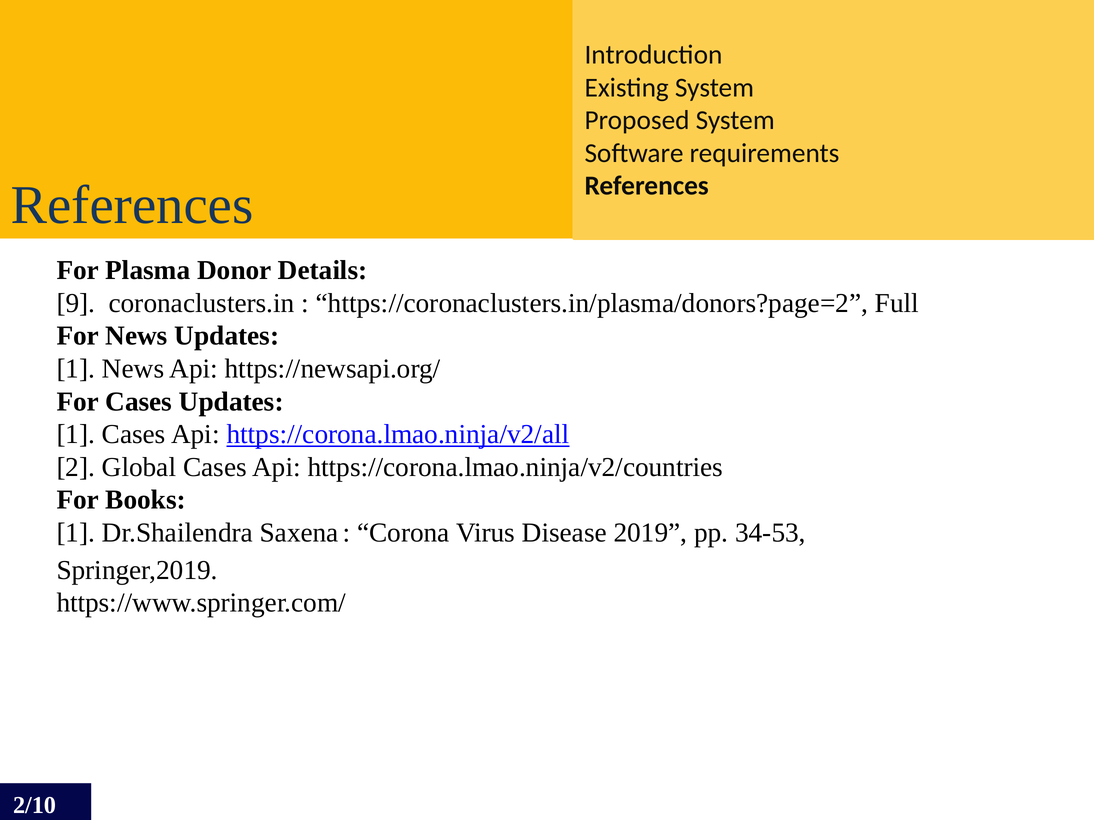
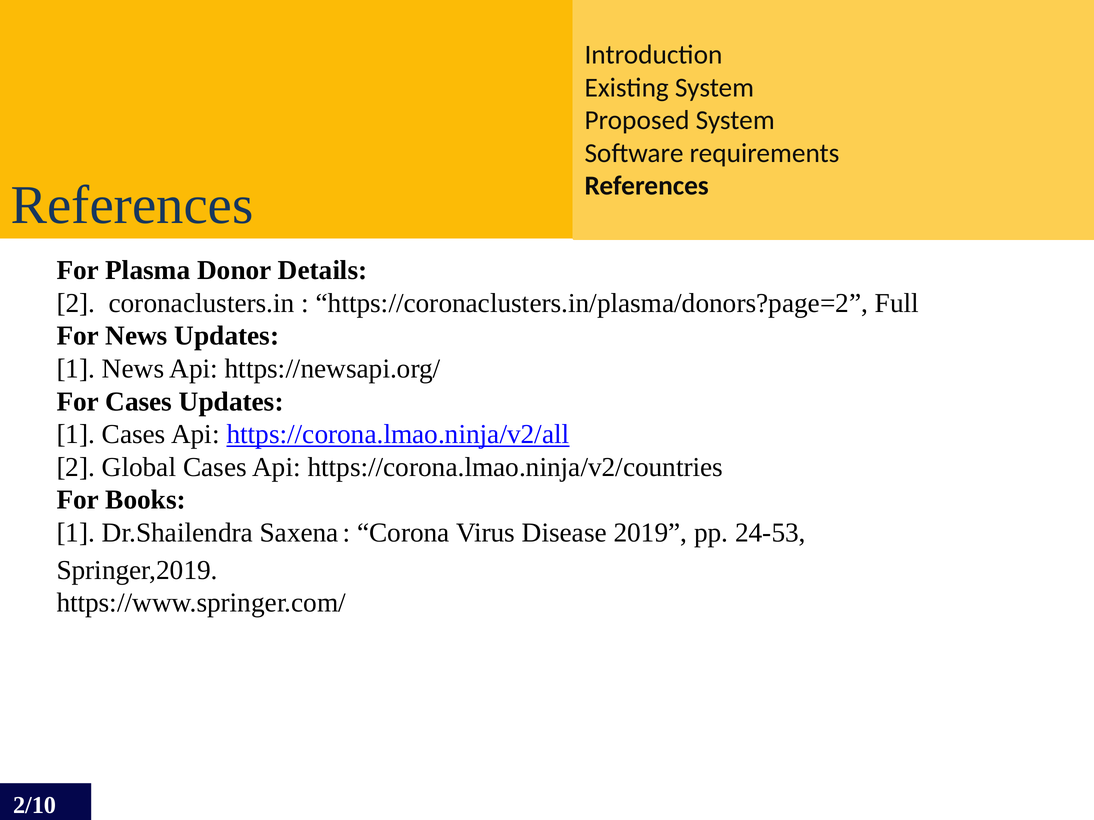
9 at (76, 303): 9 -> 2
34-53: 34-53 -> 24-53
